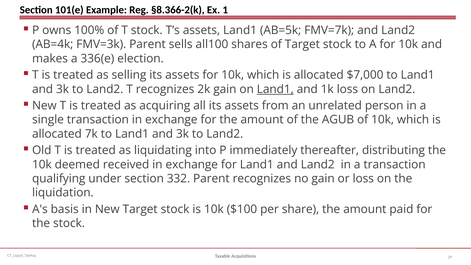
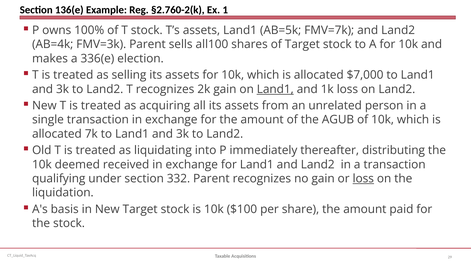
101(e: 101(e -> 136(e
§8.366-2(k: §8.366-2(k -> §2.760-2(k
loss at (363, 179) underline: none -> present
